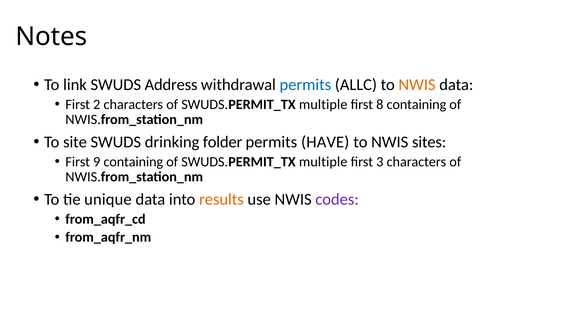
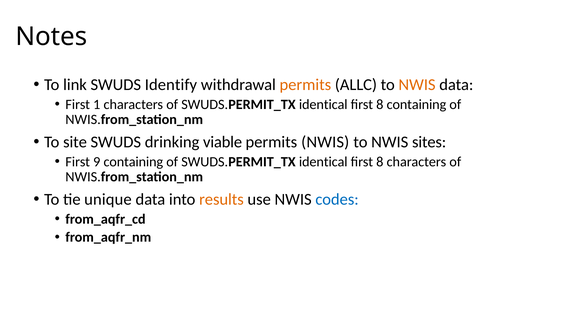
Address: Address -> Identify
permits at (305, 85) colour: blue -> orange
2: 2 -> 1
characters of SWUDS.PERMIT_TX multiple: multiple -> identical
folder: folder -> viable
permits HAVE: HAVE -> NWIS
multiple at (323, 162): multiple -> identical
3 at (380, 162): 3 -> 8
codes colour: purple -> blue
